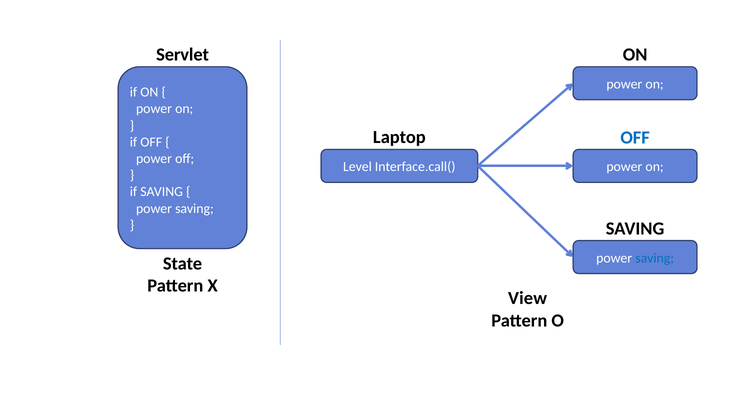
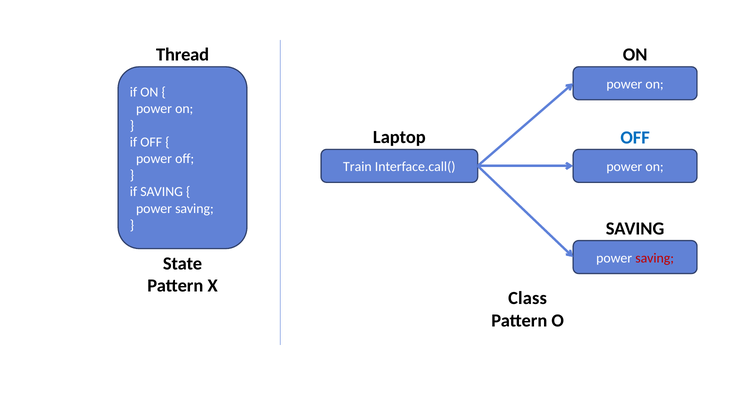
Servlet: Servlet -> Thread
Level: Level -> Train
saving at (655, 258) colour: blue -> red
View: View -> Class
